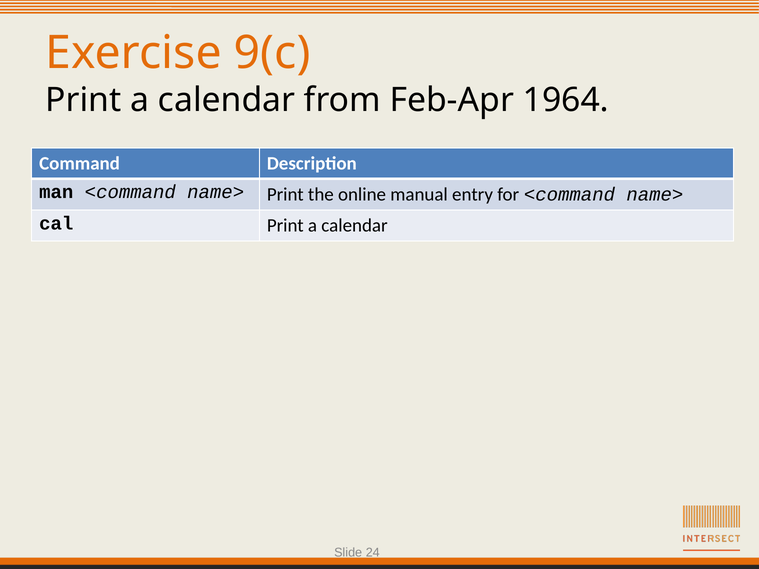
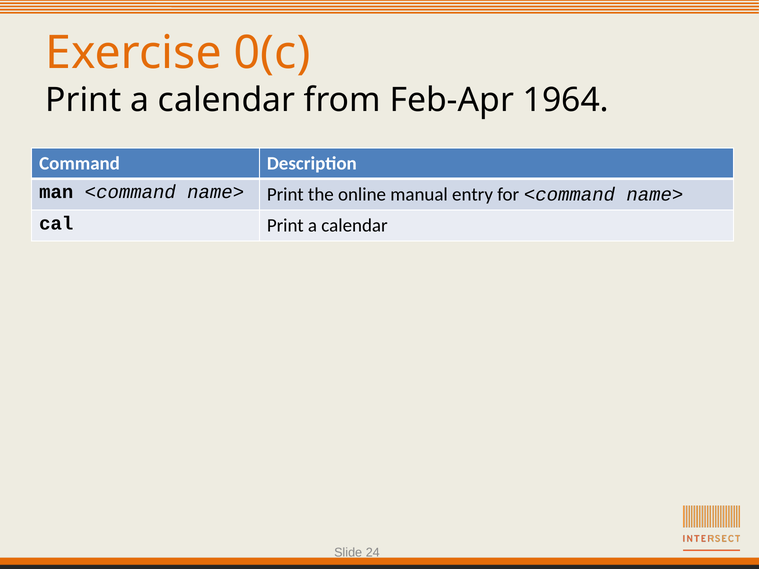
9(c: 9(c -> 0(c
